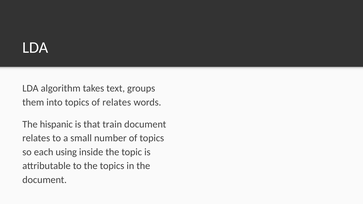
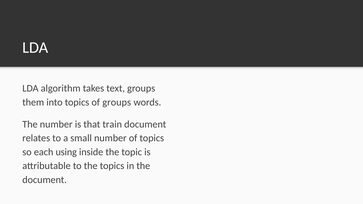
of relates: relates -> groups
The hispanic: hispanic -> number
